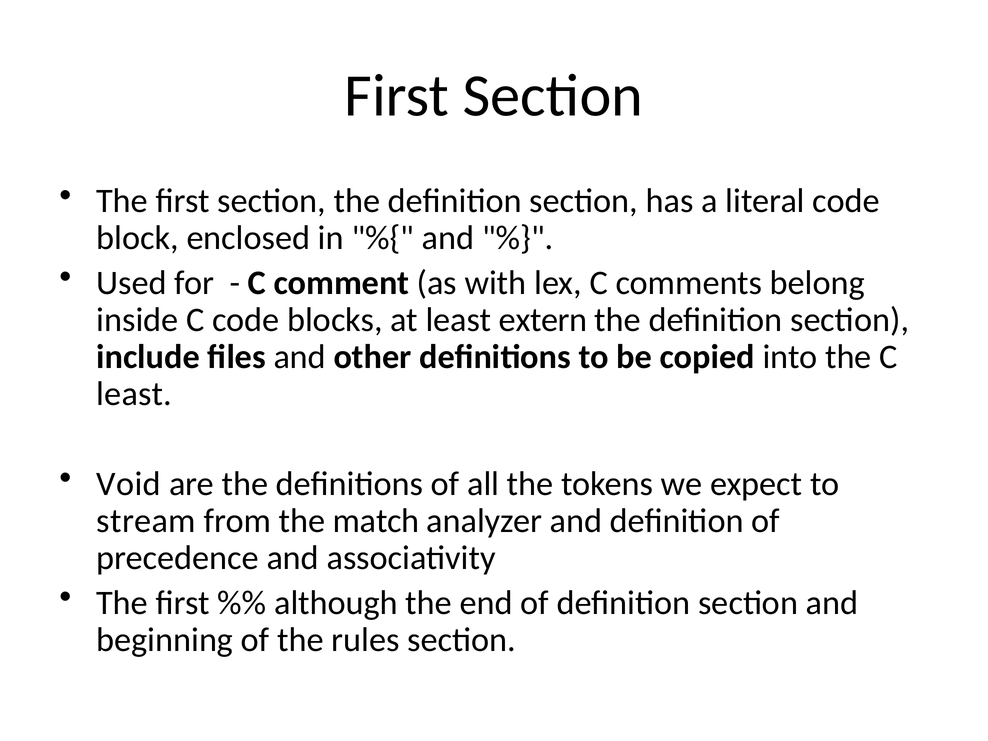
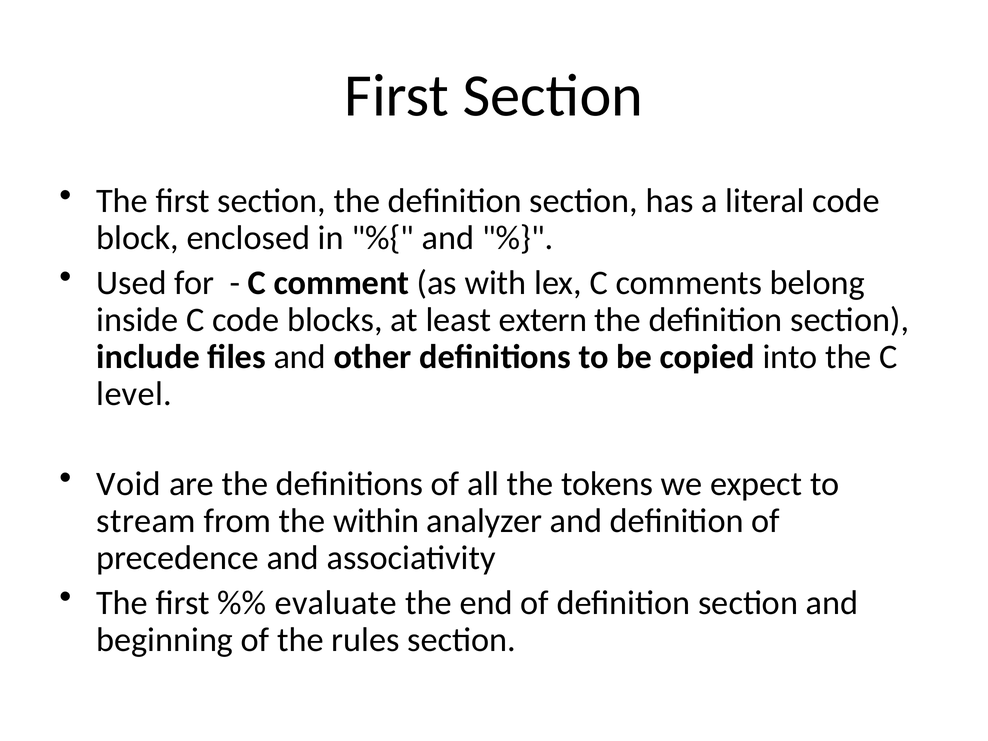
least at (134, 394): least -> level
match: match -> within
although: although -> evaluate
